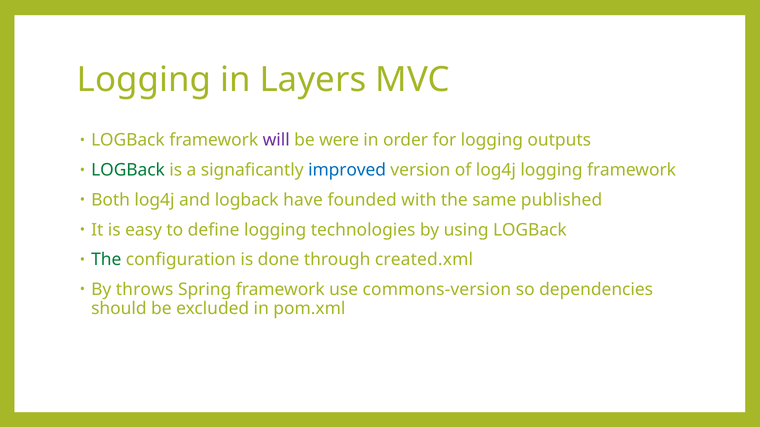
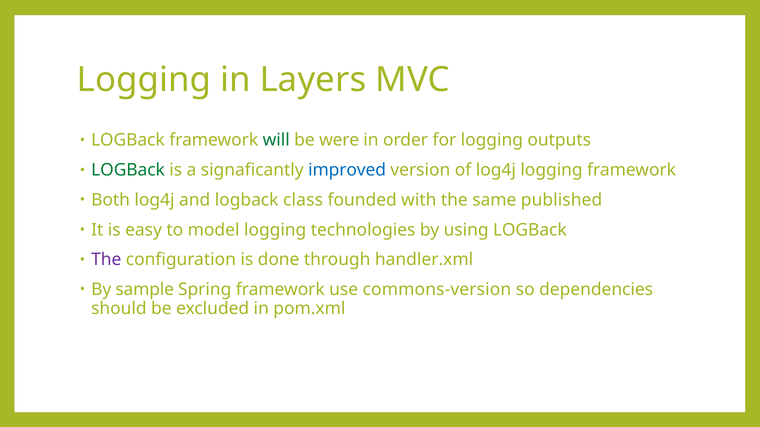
will colour: purple -> green
have: have -> class
define: define -> model
The at (106, 260) colour: green -> purple
created.xml: created.xml -> handler.xml
throws: throws -> sample
